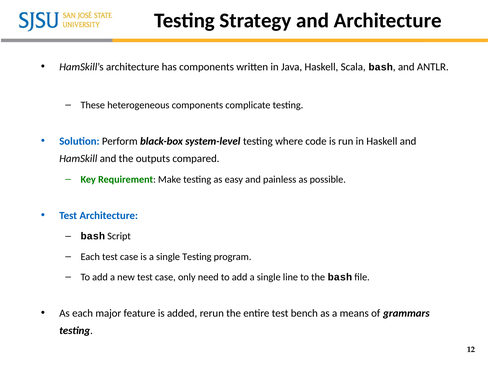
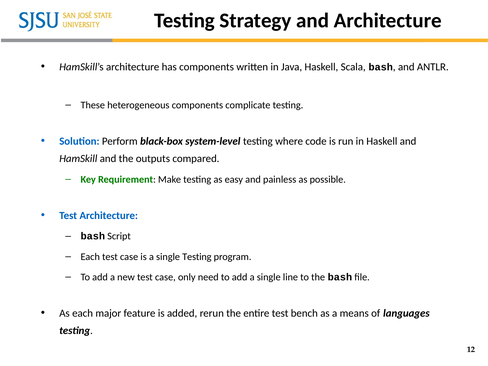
grammars: grammars -> languages
